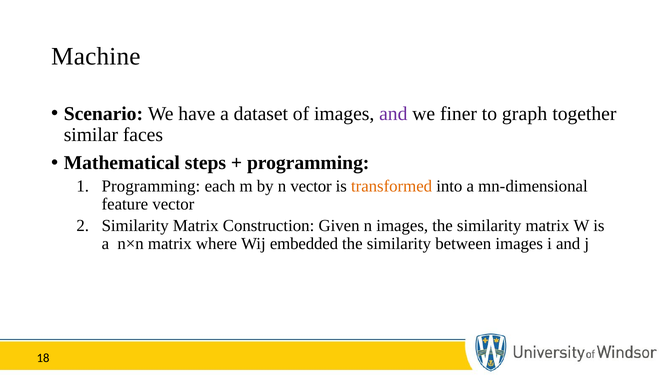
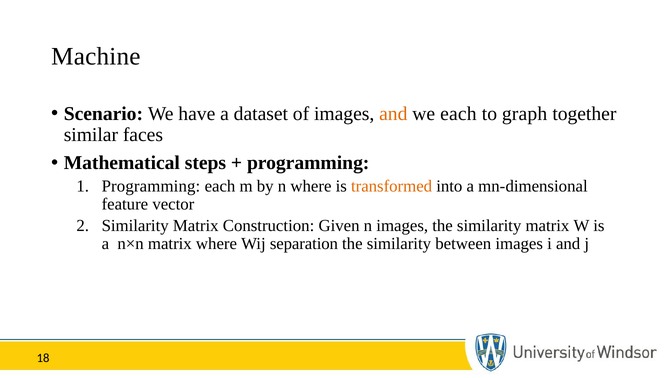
and at (393, 114) colour: purple -> orange
we finer: finer -> each
n vector: vector -> where
embedded: embedded -> separation
